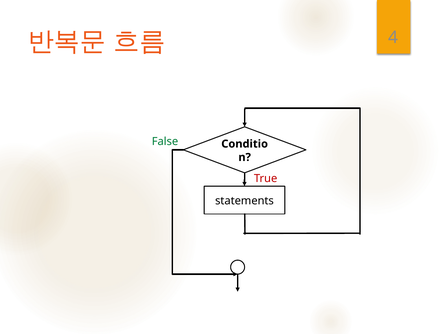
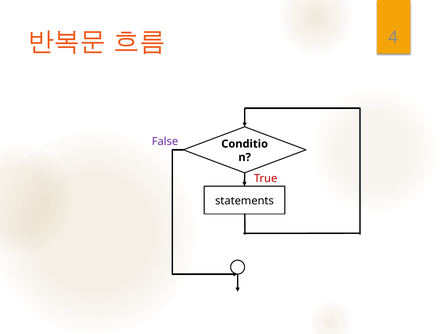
False colour: green -> purple
